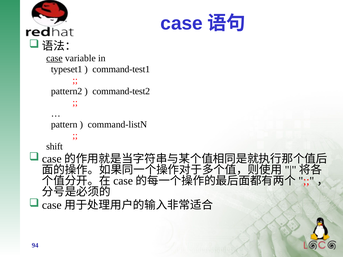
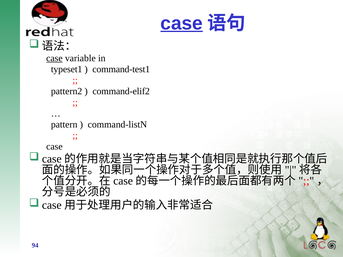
case at (182, 23) underline: none -> present
command-test2: command-test2 -> command-elif2
shift at (54, 147): shift -> case
